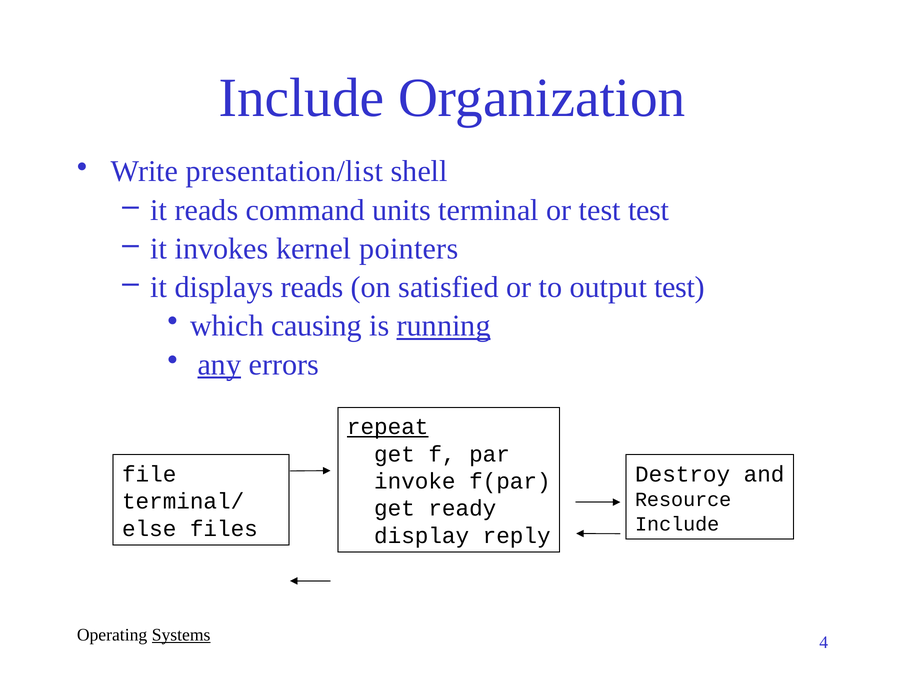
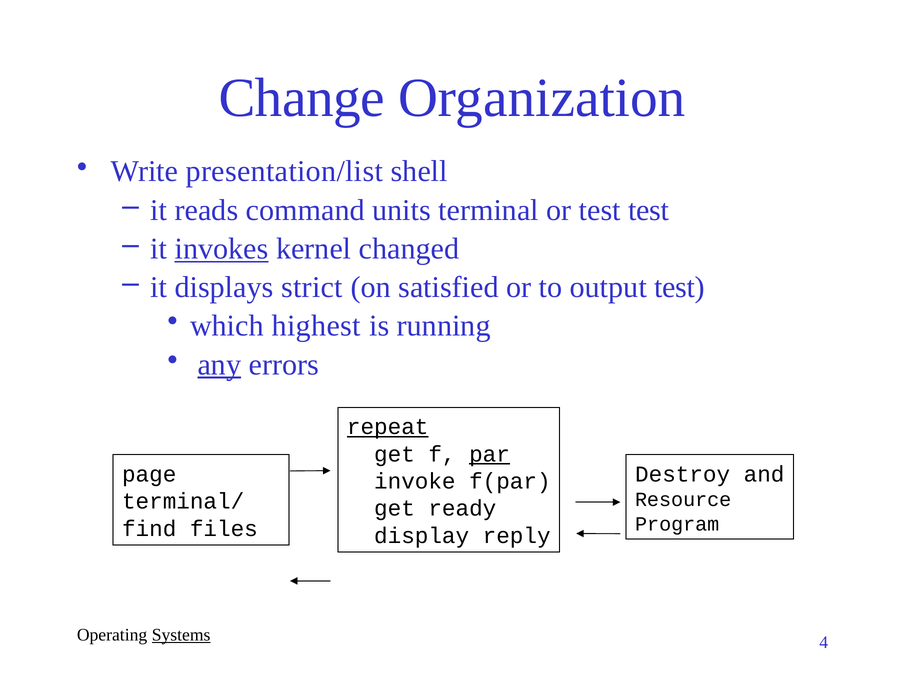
Include at (301, 98): Include -> Change
invokes underline: none -> present
pointers: pointers -> changed
displays reads: reads -> strict
causing: causing -> highest
running underline: present -> none
par underline: none -> present
file: file -> page
Include at (677, 524): Include -> Program
else: else -> find
